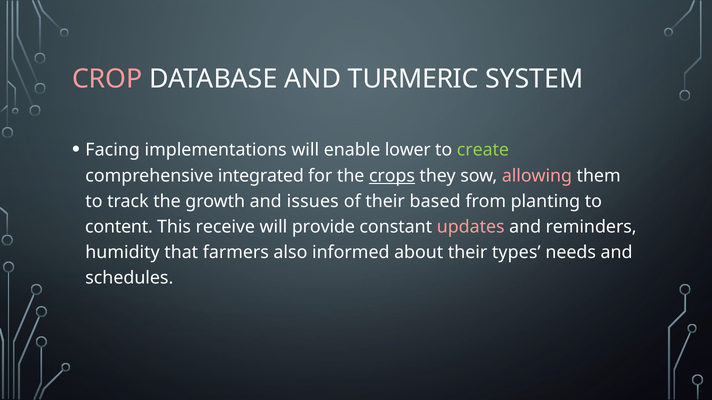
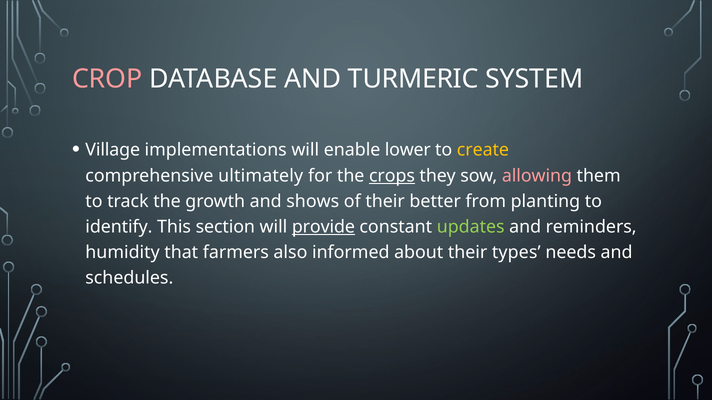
Facing: Facing -> Village
create colour: light green -> yellow
integrated: integrated -> ultimately
issues: issues -> shows
based: based -> better
content: content -> identify
receive: receive -> section
provide underline: none -> present
updates colour: pink -> light green
